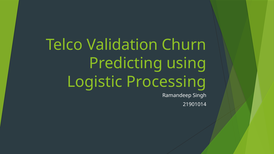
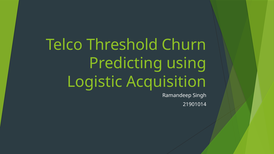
Validation: Validation -> Threshold
Processing: Processing -> Acquisition
